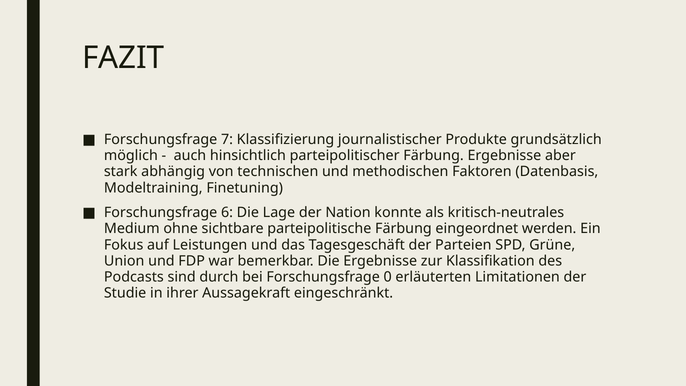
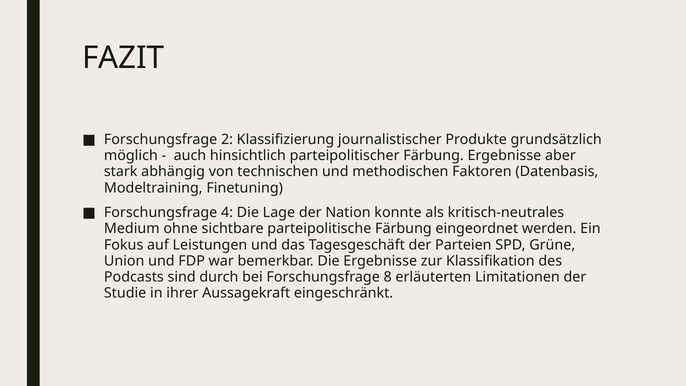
7: 7 -> 2
6: 6 -> 4
0: 0 -> 8
